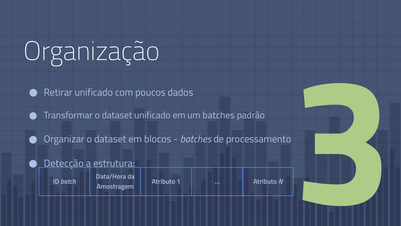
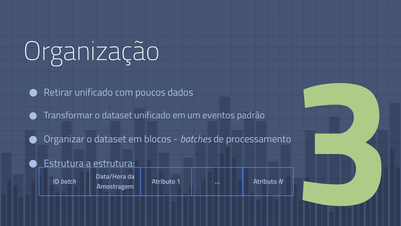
um batches: batches -> eventos
Detecção at (64, 163): Detecção -> Estrutura
